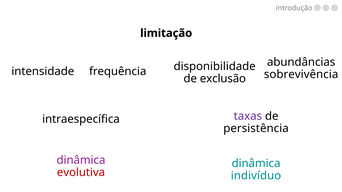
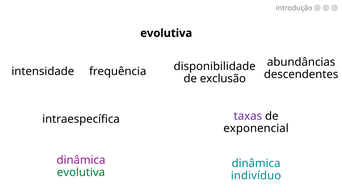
limitação at (166, 33): limitação -> evolutiva
sobrevivência: sobrevivência -> descendentes
persistência: persistência -> exponencial
evolutiva at (81, 173) colour: red -> green
